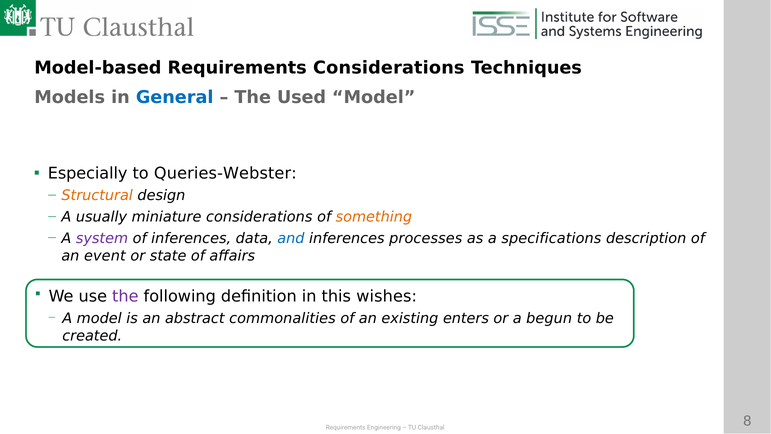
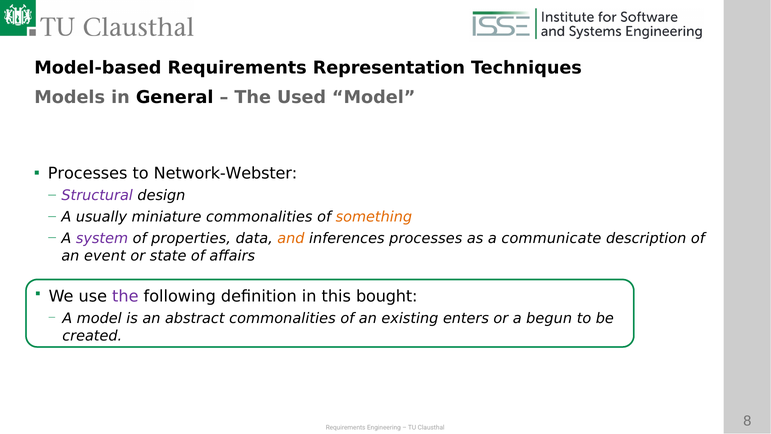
Requirements Considerations: Considerations -> Representation
General colour: blue -> black
Especially at (88, 173): Especially -> Processes
Queries-Webster: Queries-Webster -> Network-Webster
Structural colour: orange -> purple
miniature considerations: considerations -> commonalities
of inferences: inferences -> properties
and colour: blue -> orange
specifications: specifications -> communicate
wishes: wishes -> bought
